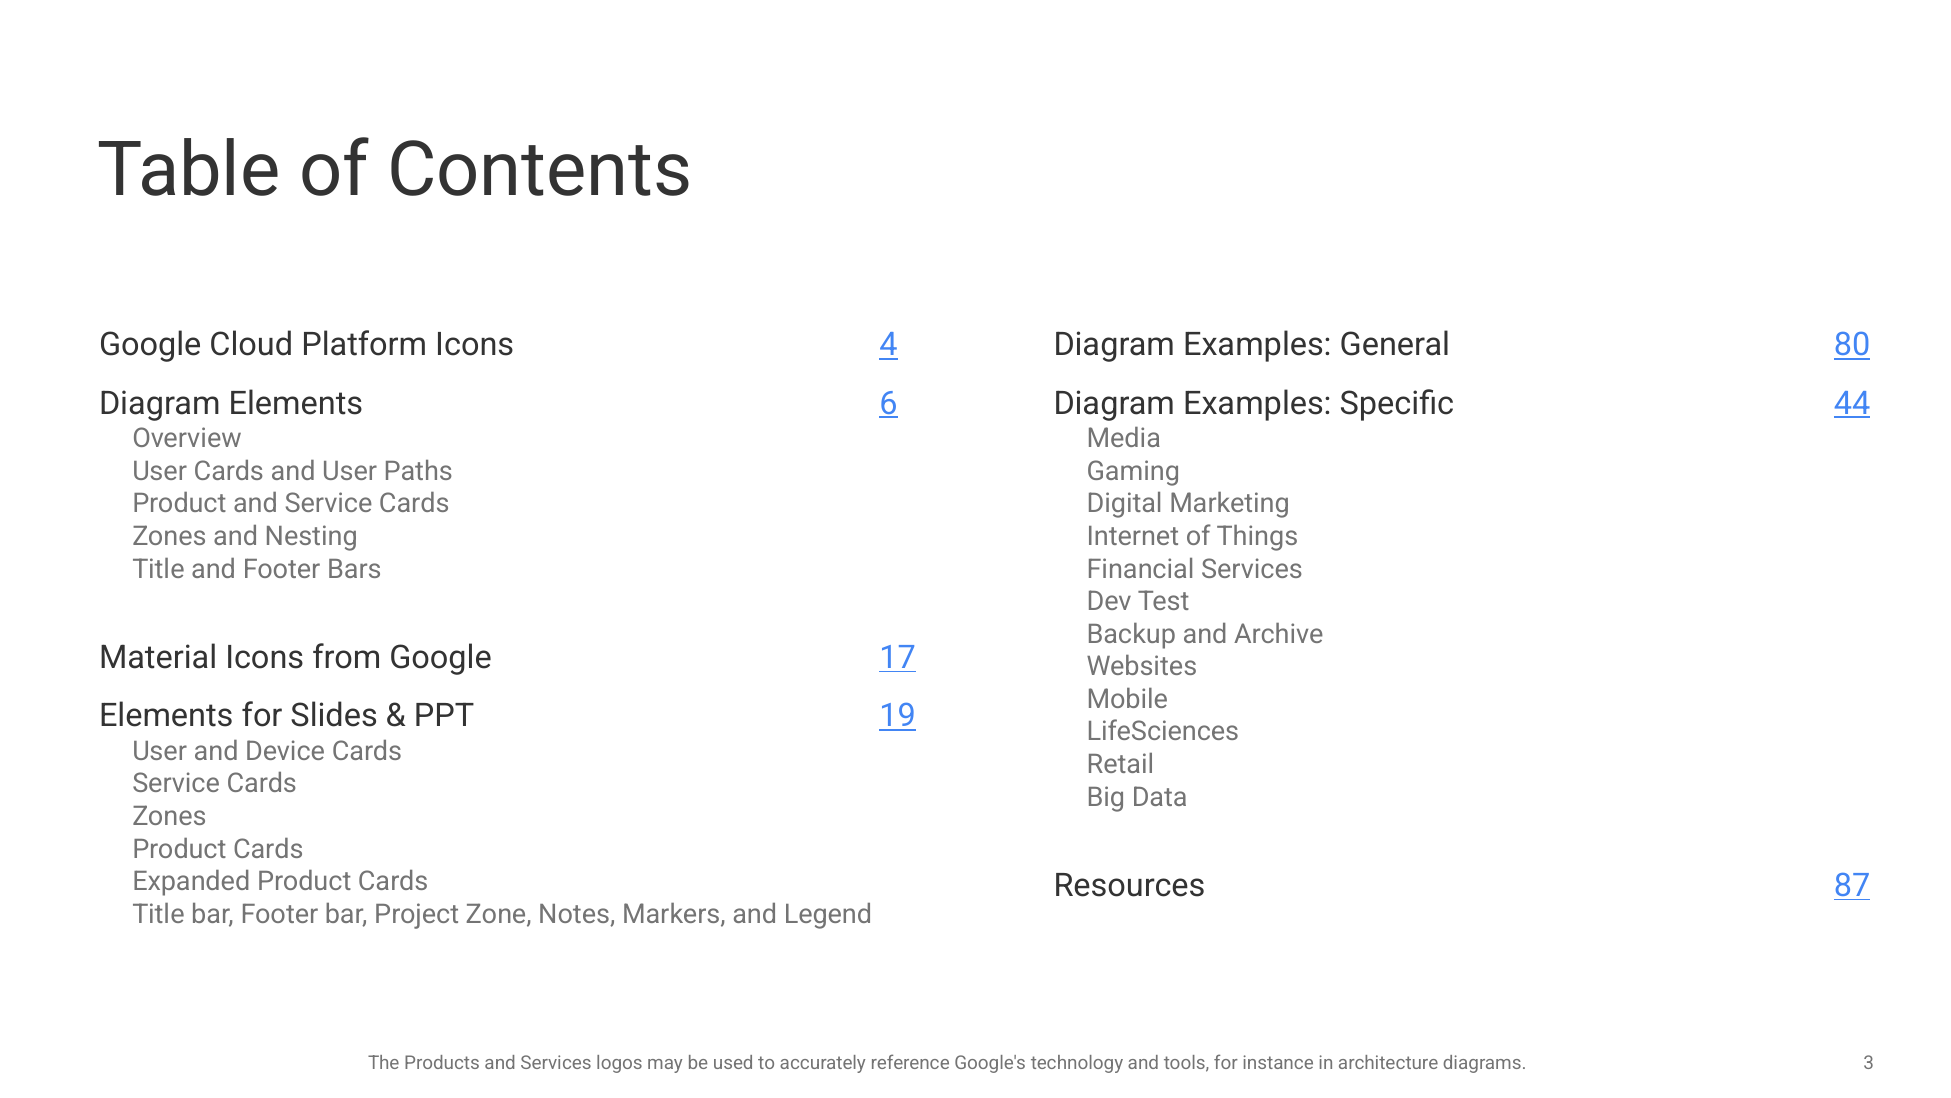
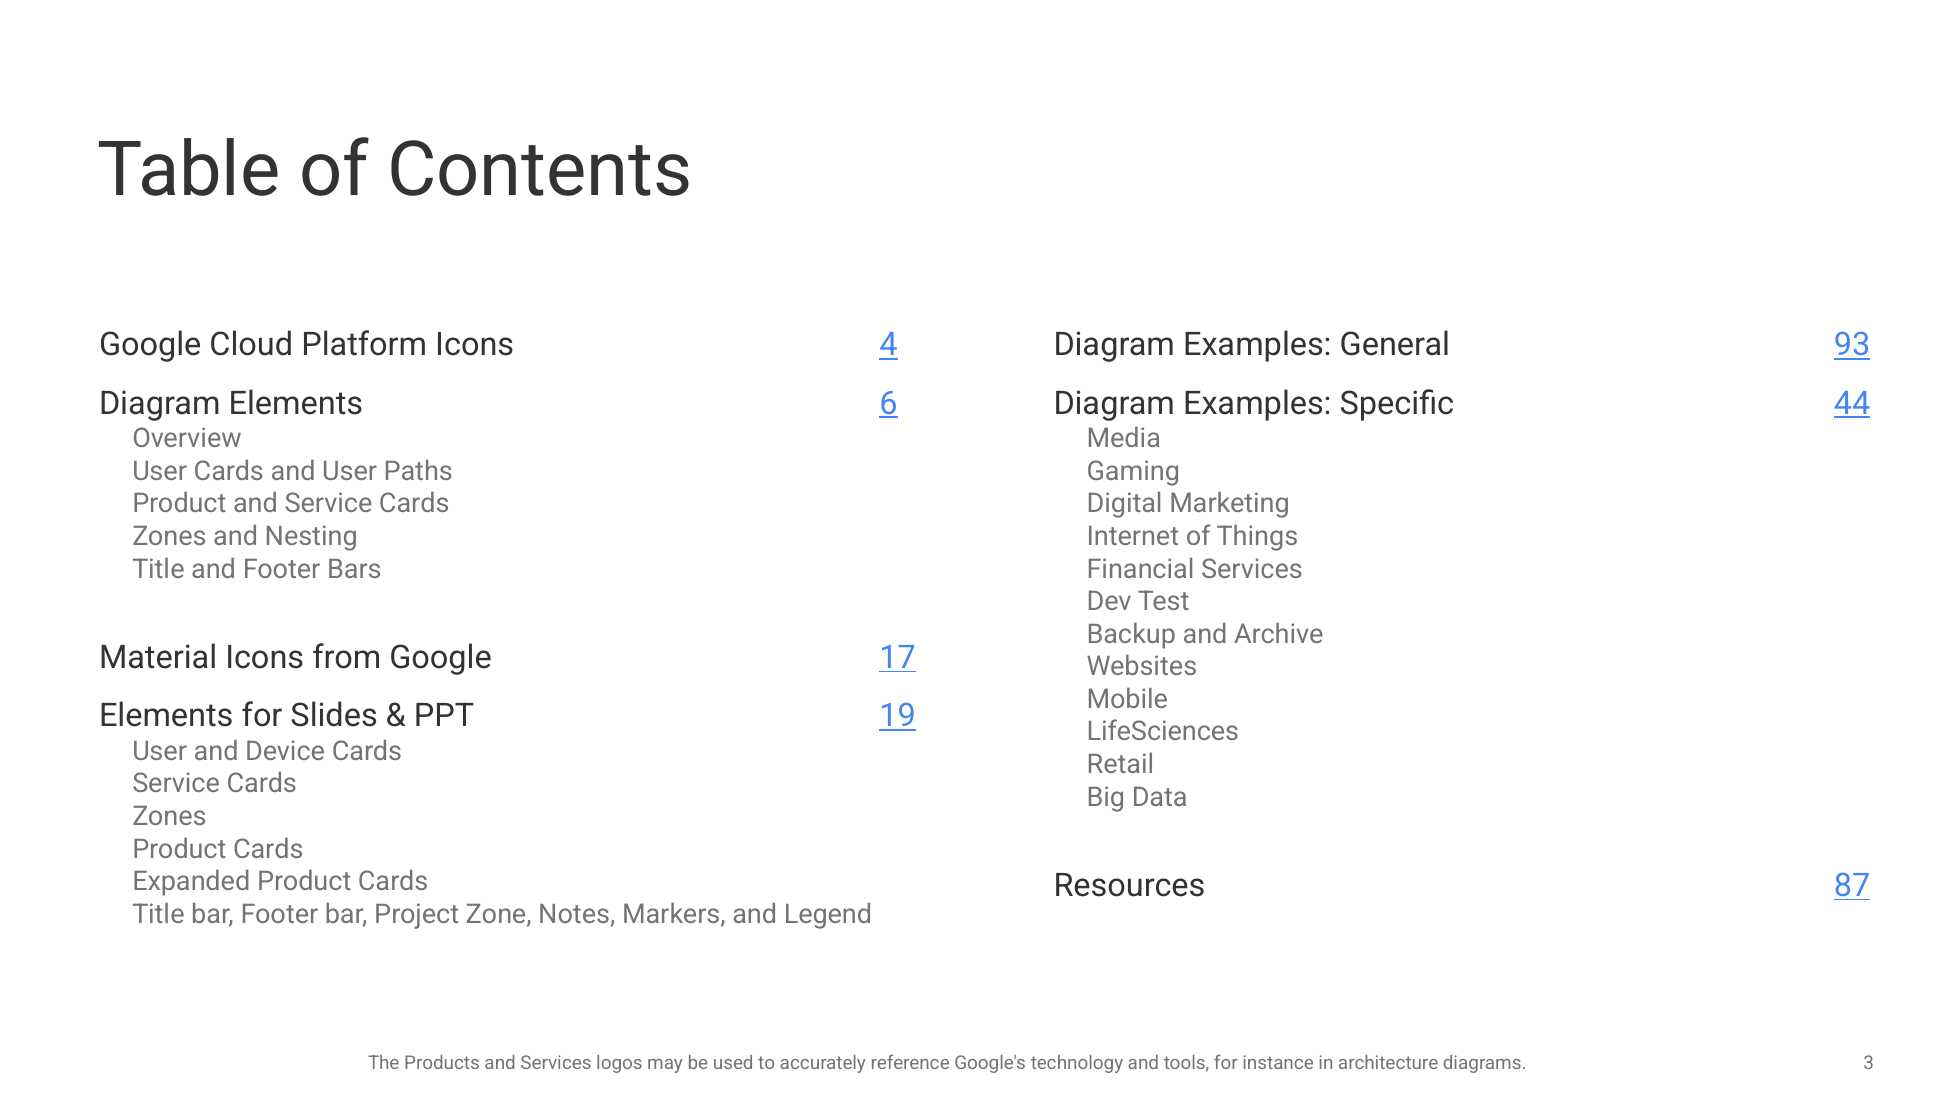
80: 80 -> 93
